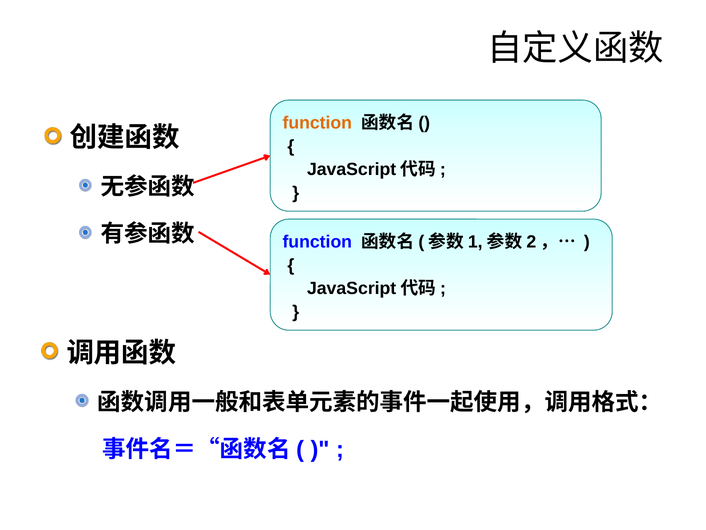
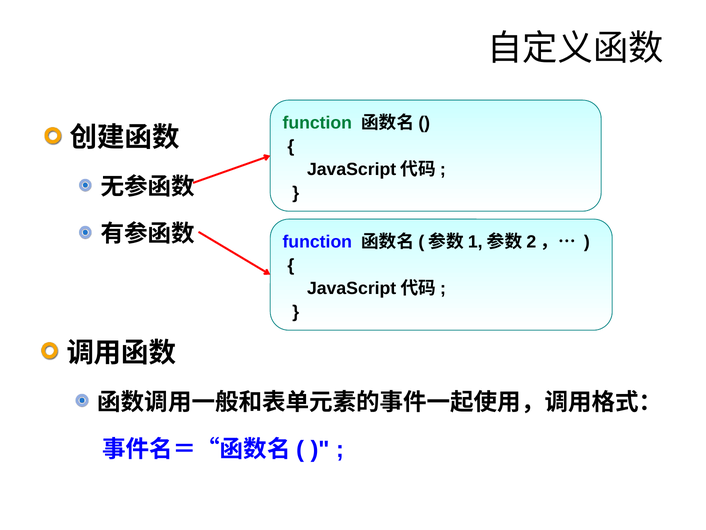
function at (317, 123) colour: orange -> green
